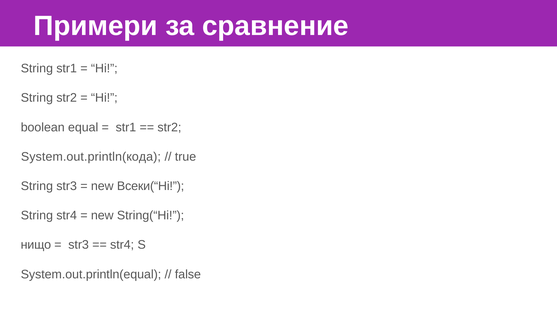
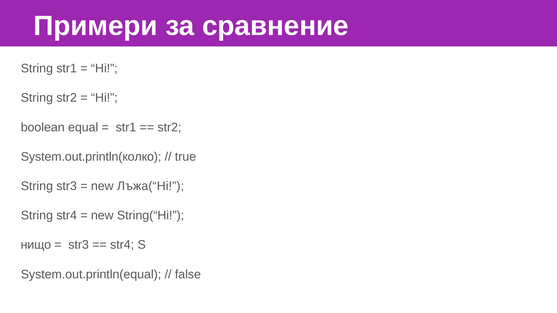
System.out.println(кода: System.out.println(кода -> System.out.println(колко
Всеки(“Hi: Всеки(“Hi -> Лъжа(“Hi
